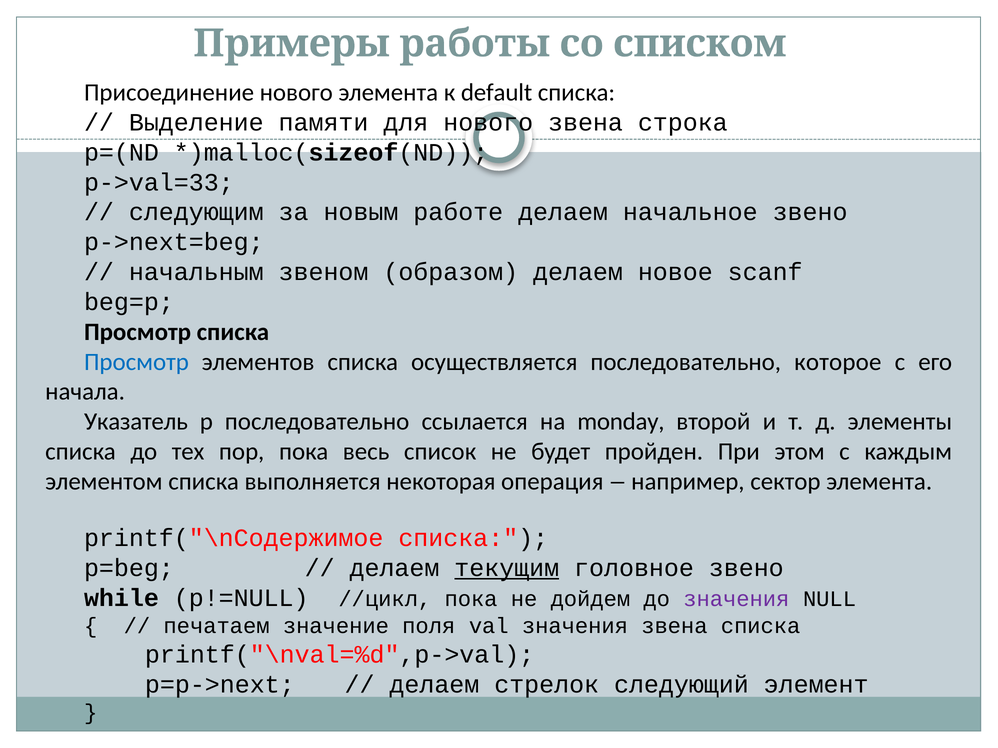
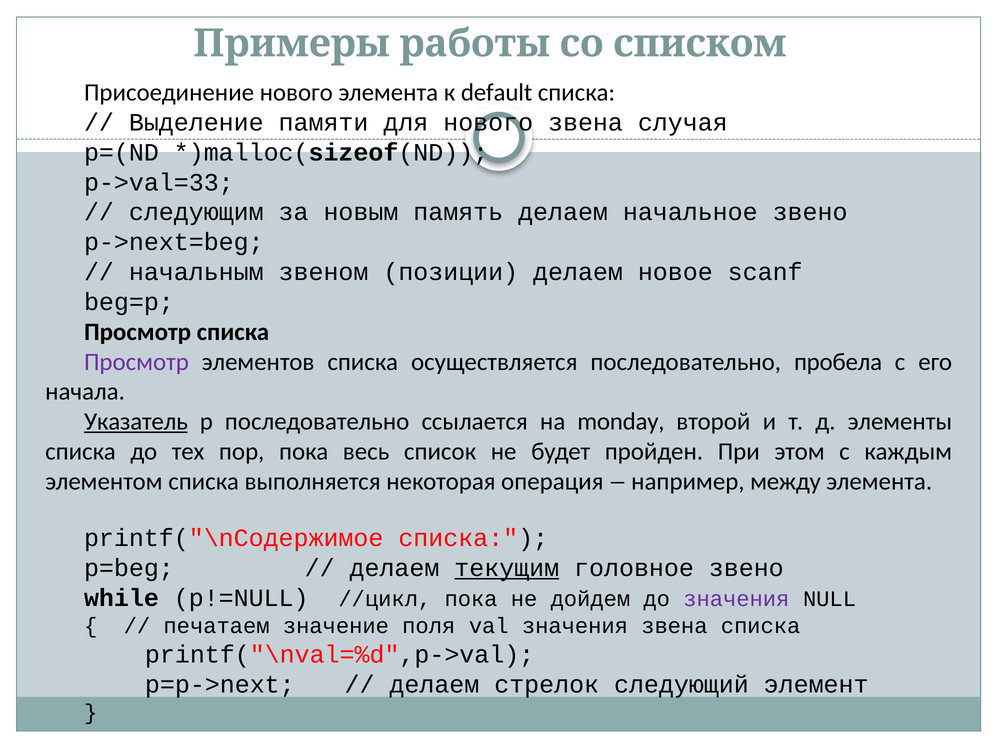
строка: строка -> случая
работе: работе -> память
образом: образом -> позиции
Просмотр at (136, 362) colour: blue -> purple
которое: которое -> пробела
Указатель underline: none -> present
сектор: сектор -> между
